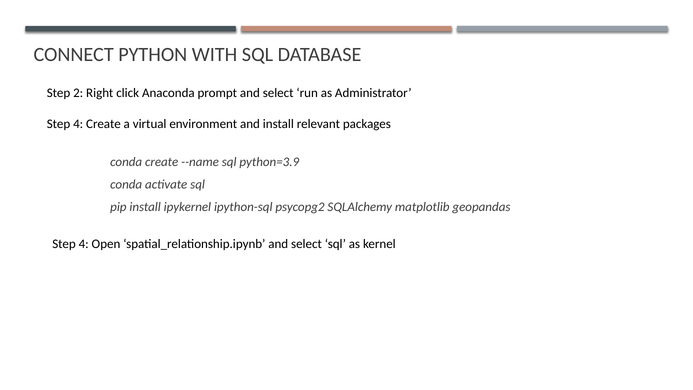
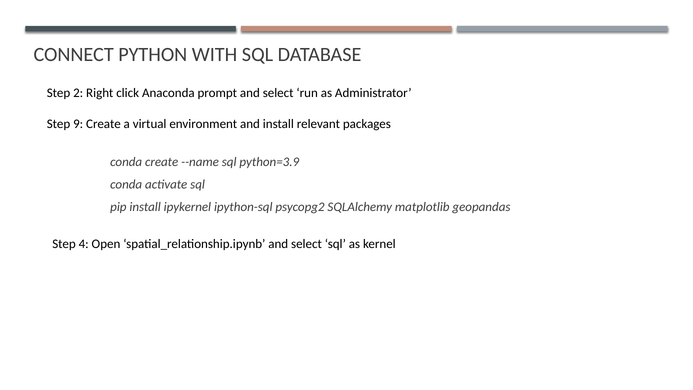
4 at (78, 124): 4 -> 9
